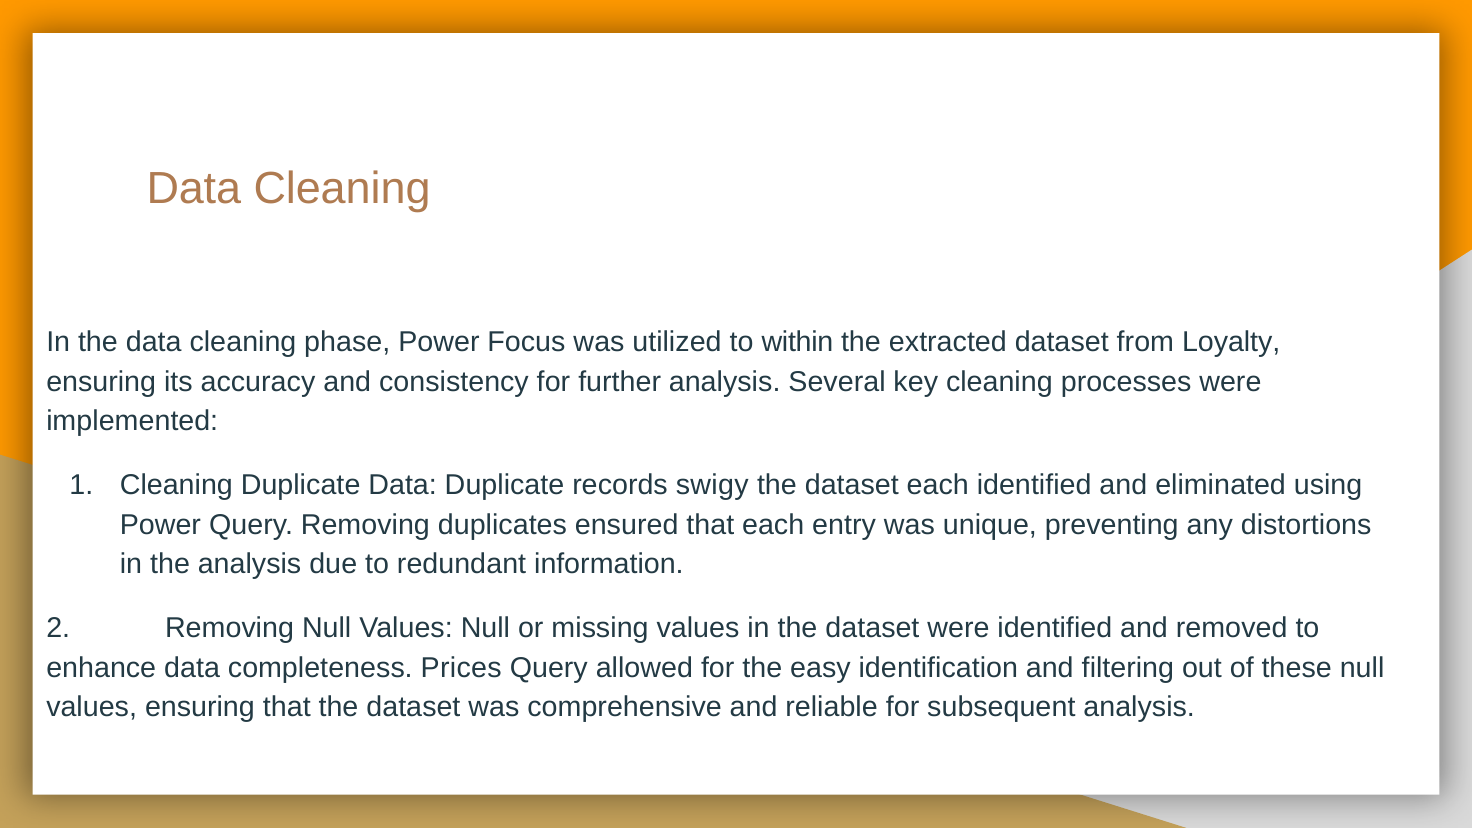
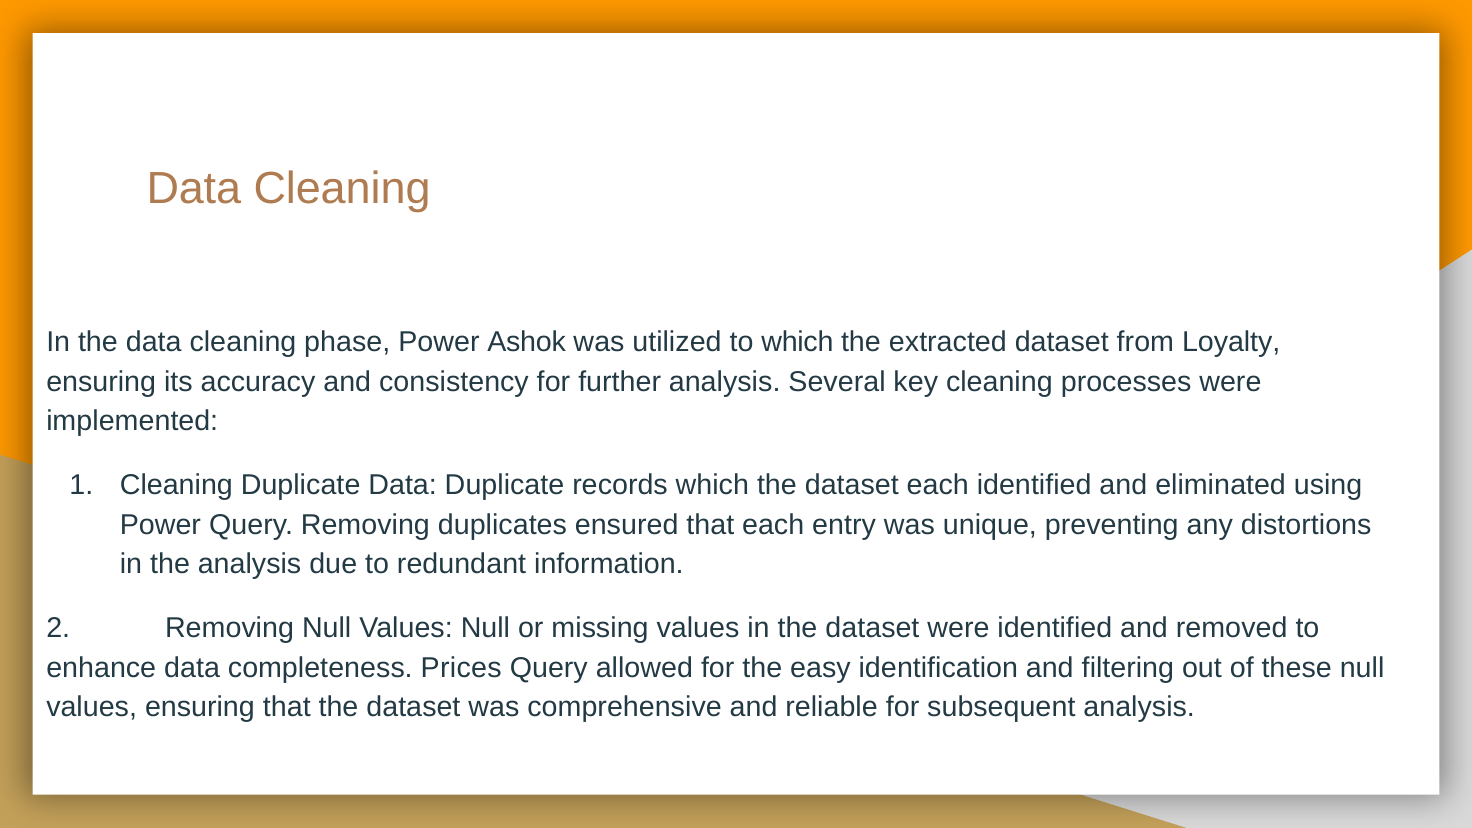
Focus: Focus -> Ashok
to within: within -> which
records swigy: swigy -> which
